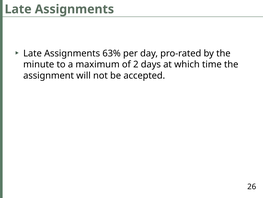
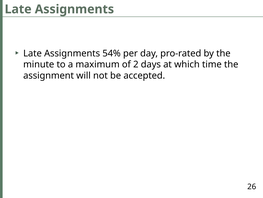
63%: 63% -> 54%
